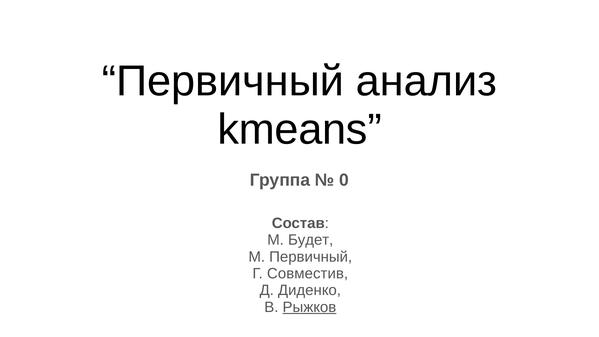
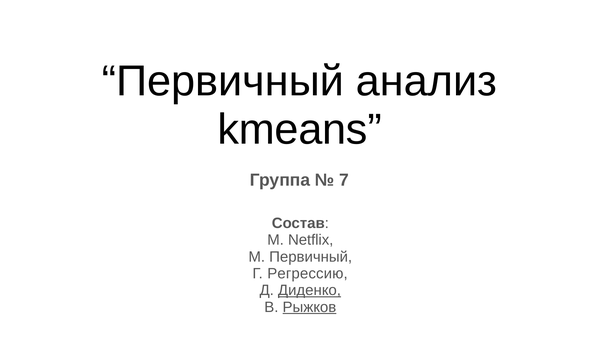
0: 0 -> 7
Будет: Будет -> Netflix
Совместив: Совместив -> Регрессию
Диденко underline: none -> present
